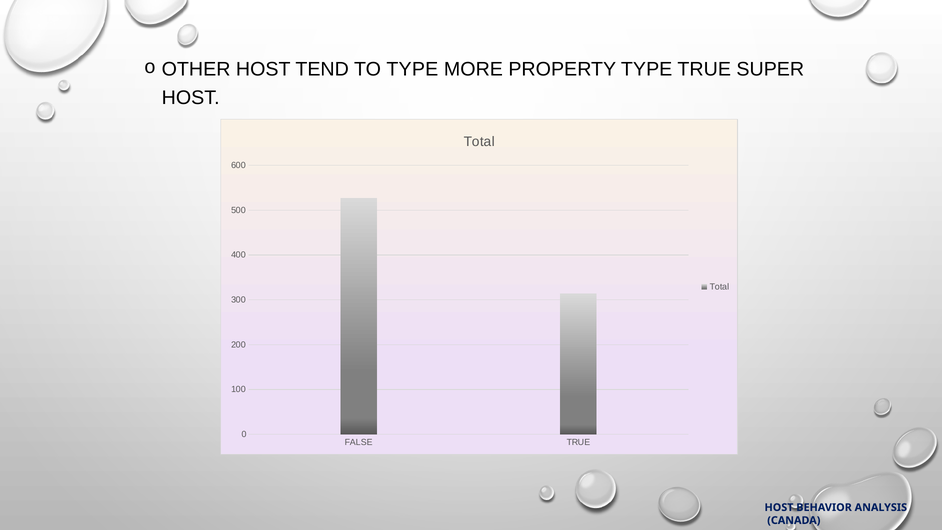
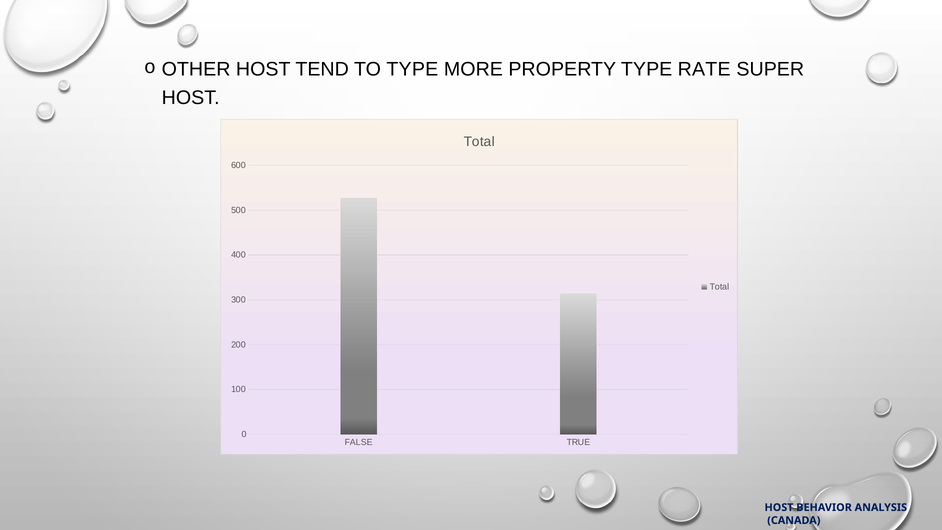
TYPE TRUE: TRUE -> RATE
